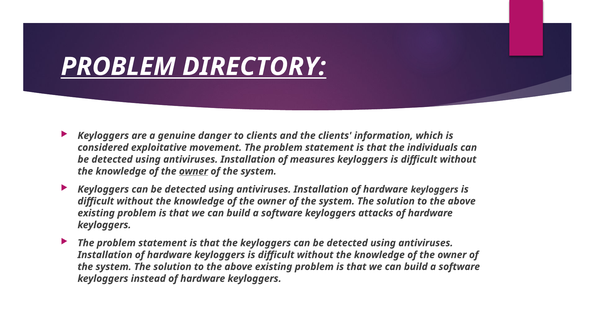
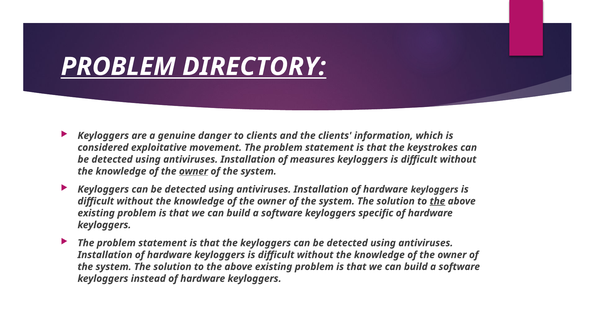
individuals: individuals -> keystrokes
the at (437, 202) underline: none -> present
attacks: attacks -> specific
